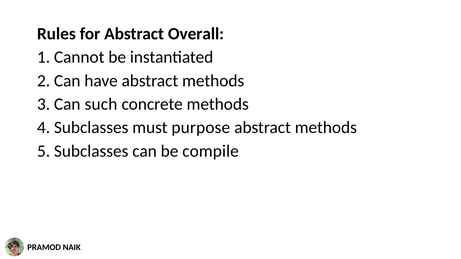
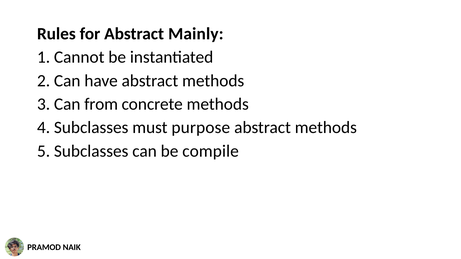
Overall: Overall -> Mainly
such: such -> from
